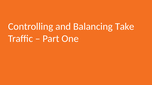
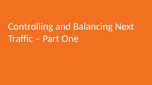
Take: Take -> Next
